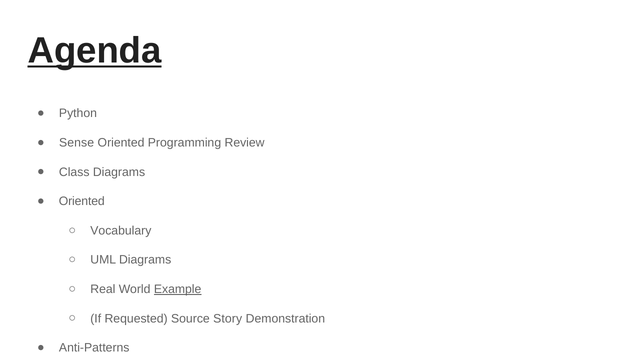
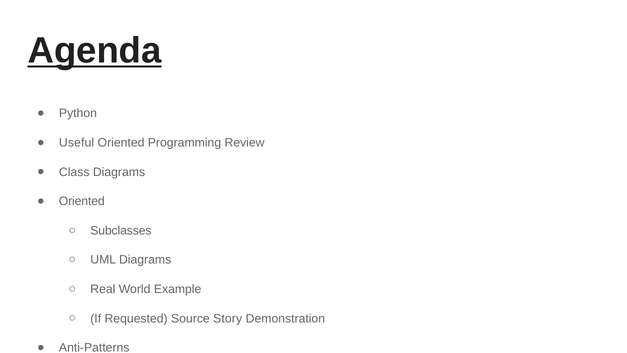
Sense: Sense -> Useful
Vocabulary: Vocabulary -> Subclasses
Example underline: present -> none
